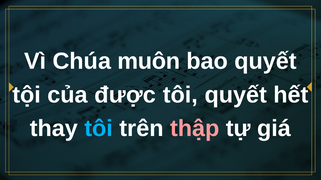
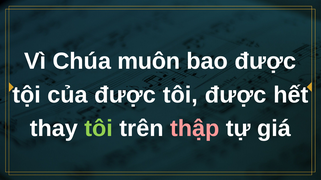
bao quyết: quyết -> được
tôi quyết: quyết -> được
tôi at (99, 129) colour: light blue -> light green
